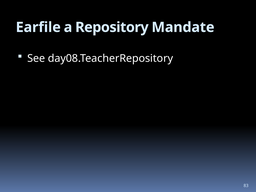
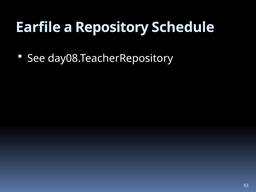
Mandate: Mandate -> Schedule
